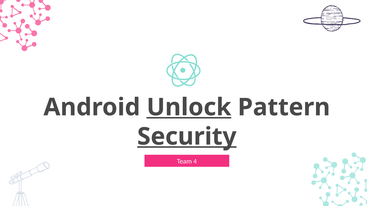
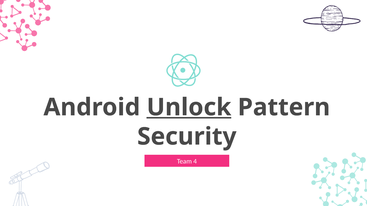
Security underline: present -> none
